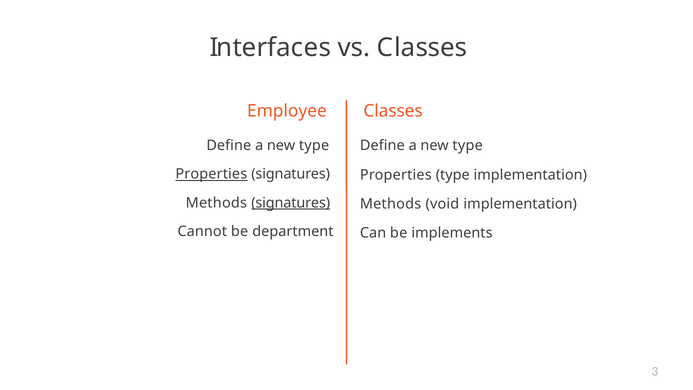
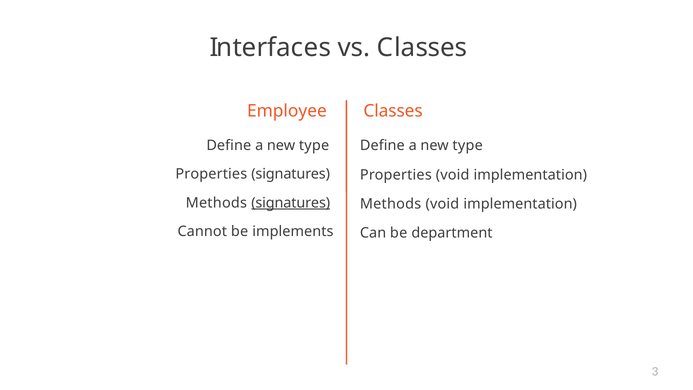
Properties at (211, 174) underline: present -> none
Properties type: type -> void
department: department -> implements
implements: implements -> department
